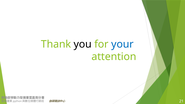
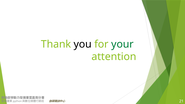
your colour: blue -> green
